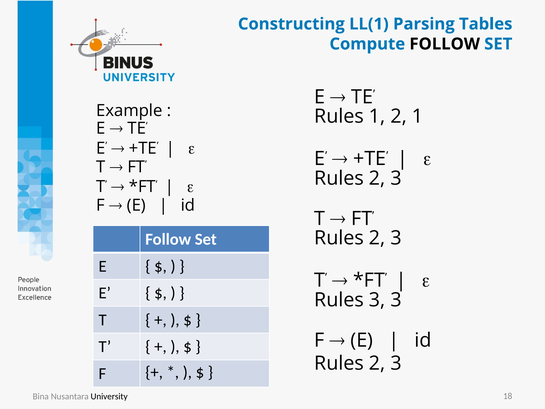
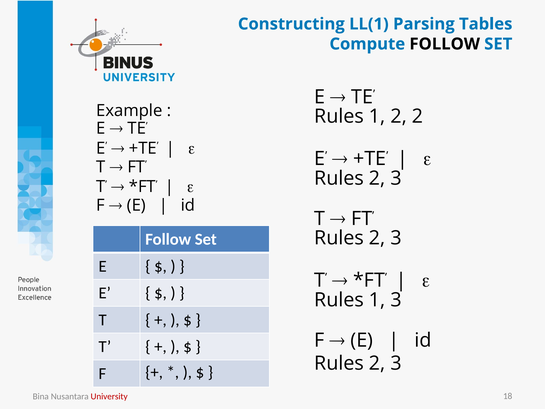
2 1: 1 -> 2
3 at (377, 300): 3 -> 1
University colour: black -> red
